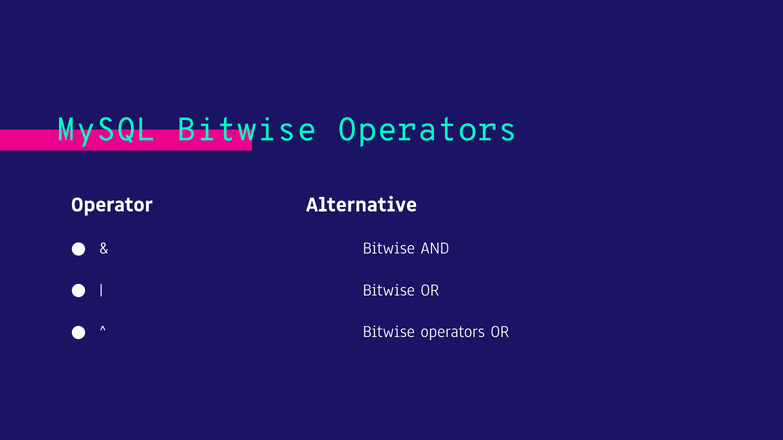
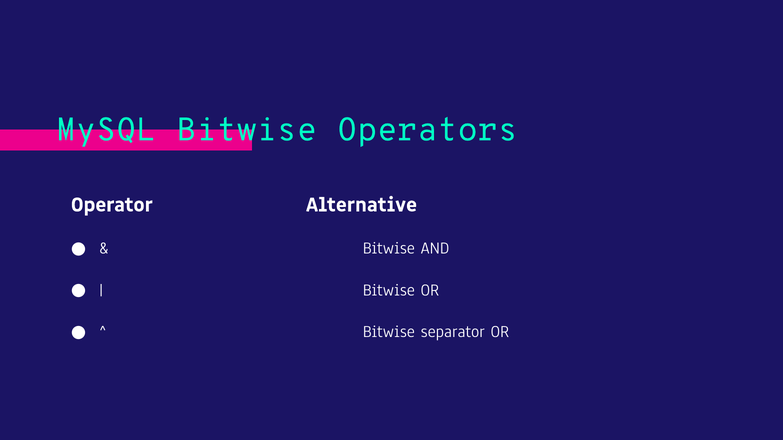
operators at (453, 332): operators -> separator
